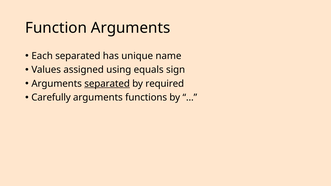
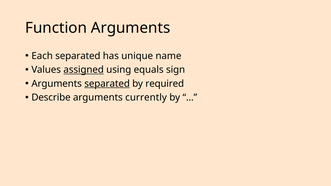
assigned underline: none -> present
Carefully: Carefully -> Describe
functions: functions -> currently
